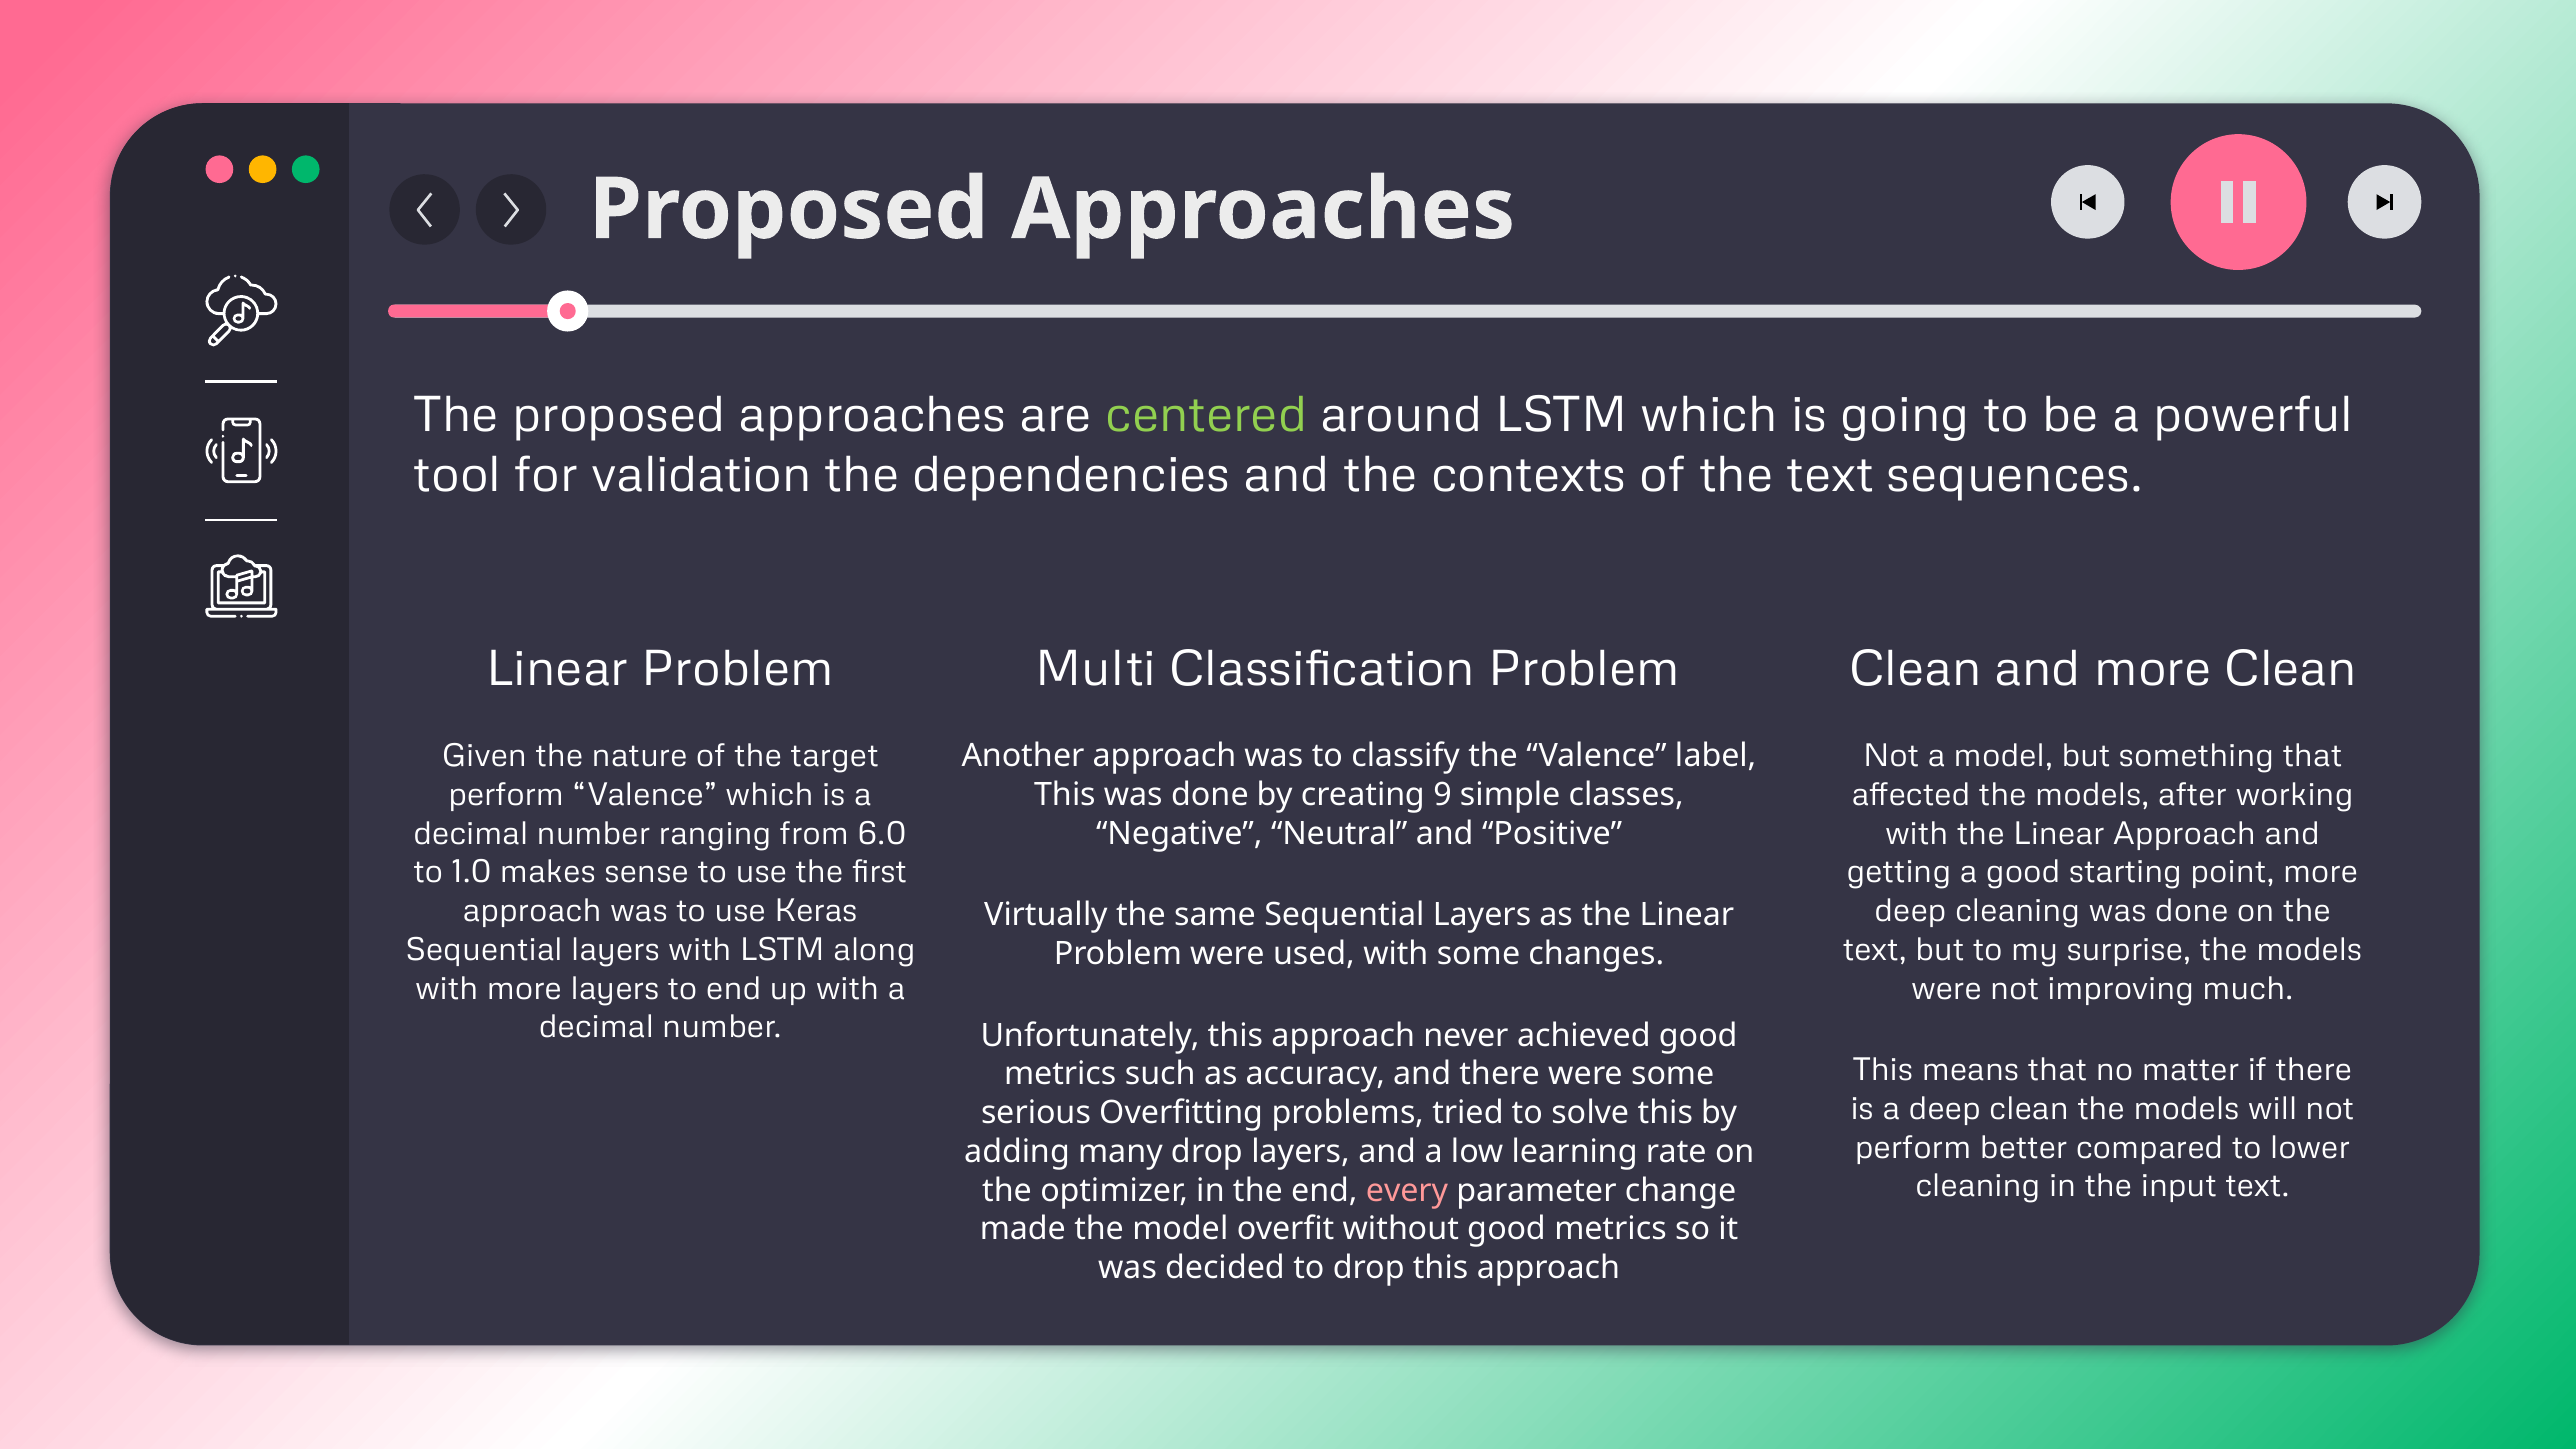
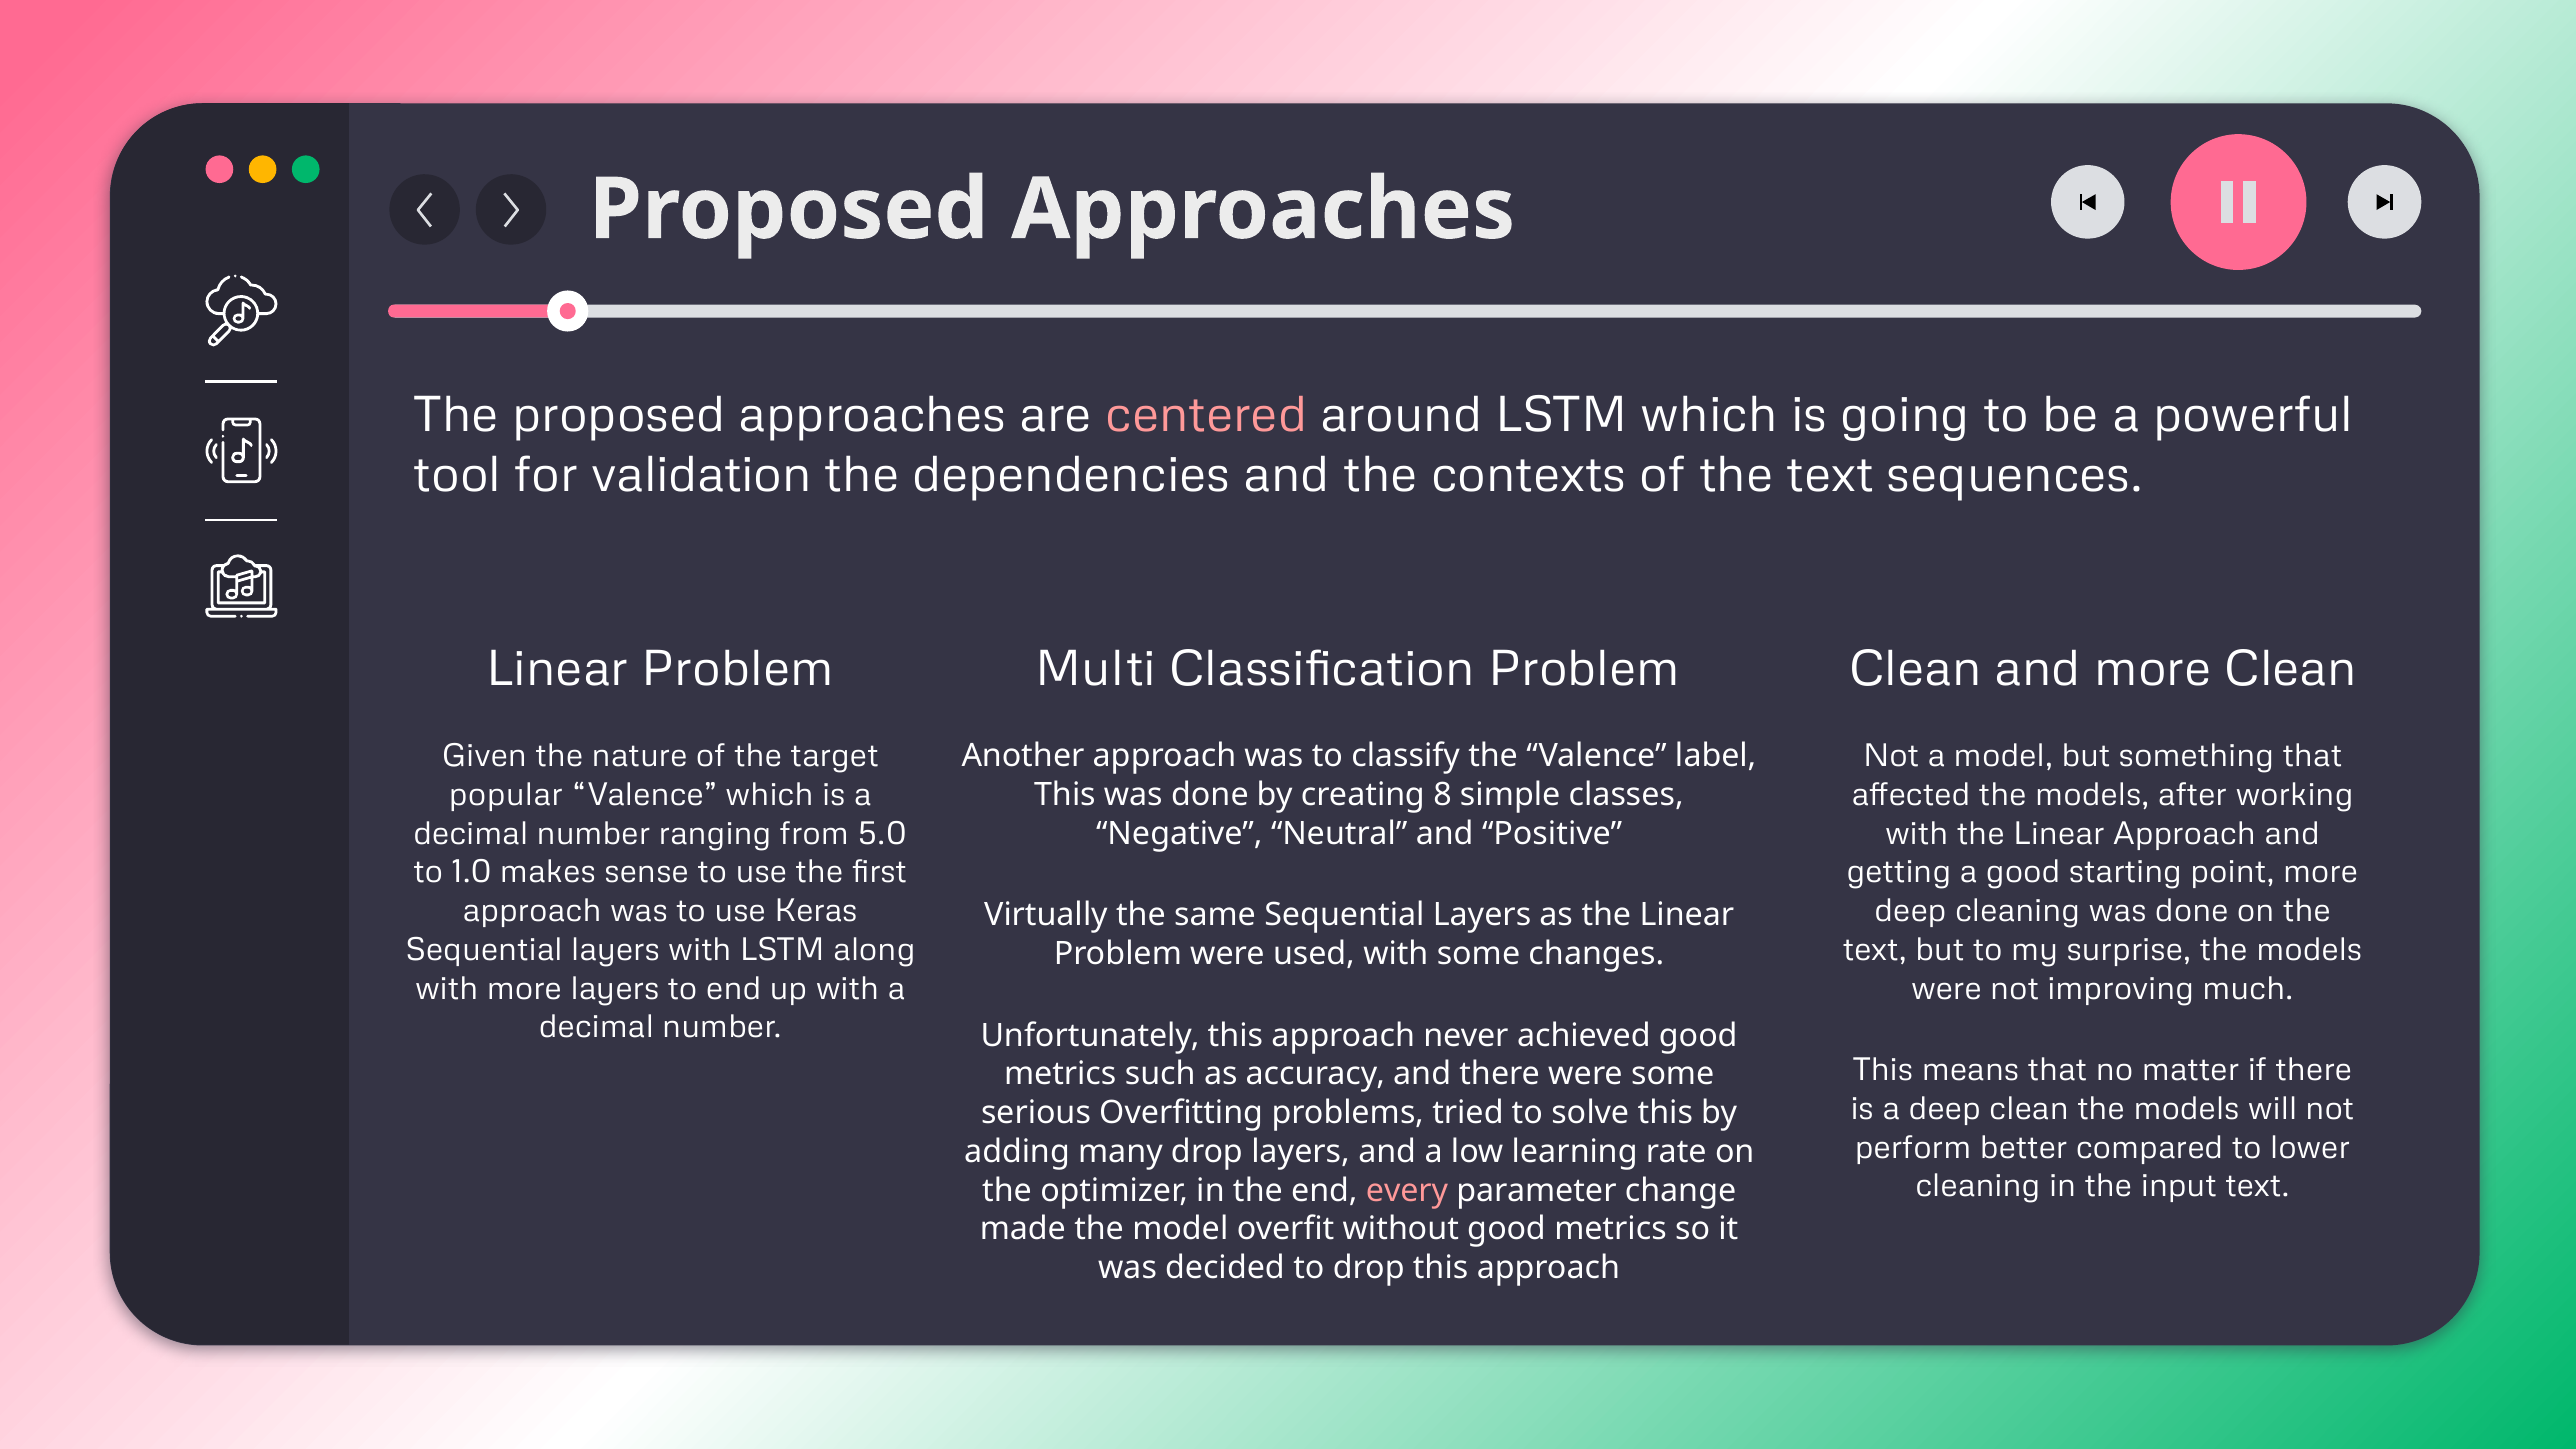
centered colour: light green -> pink
perform at (506, 795): perform -> popular
9: 9 -> 8
6.0: 6.0 -> 5.0
